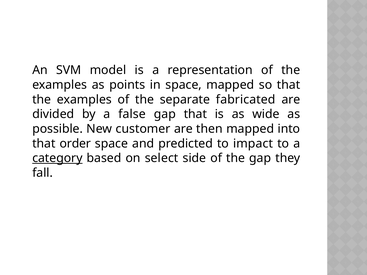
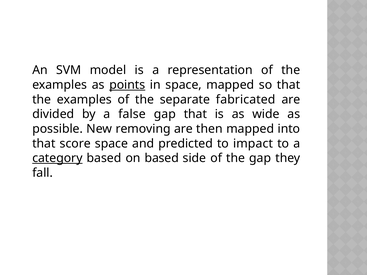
points underline: none -> present
customer: customer -> removing
order: order -> score
on select: select -> based
